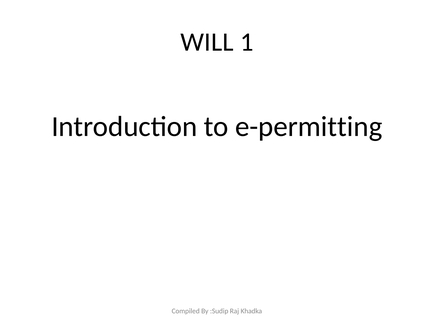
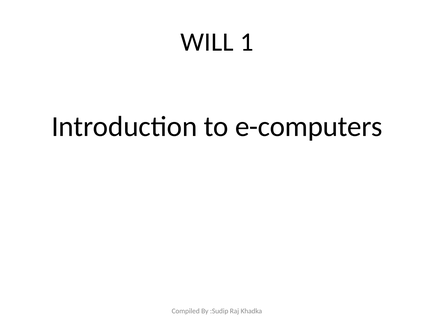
e-permitting: e-permitting -> e-computers
